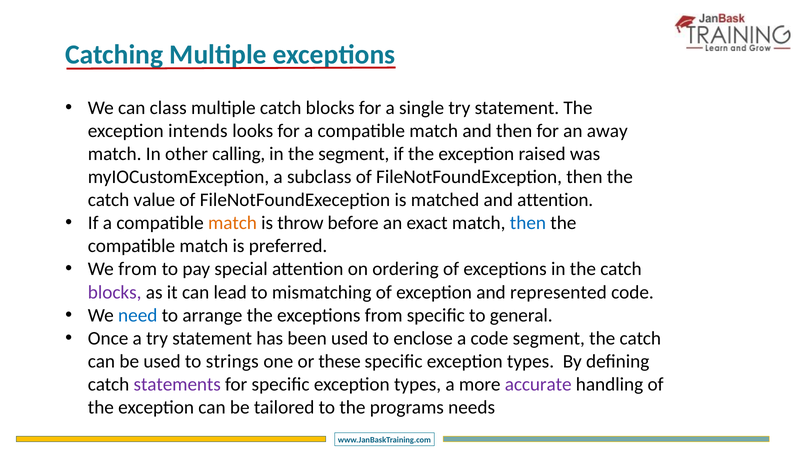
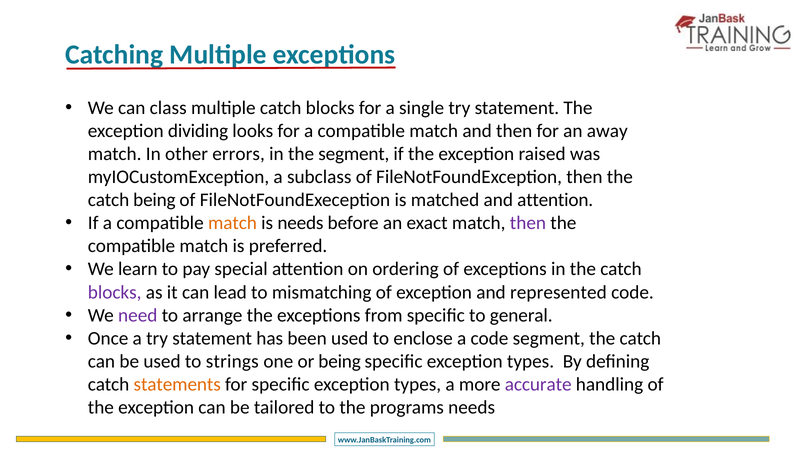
intends: intends -> dividing
calling: calling -> errors
catch value: value -> being
is throw: throw -> needs
then at (528, 223) colour: blue -> purple
We from: from -> learn
need colour: blue -> purple
or these: these -> being
statements colour: purple -> orange
